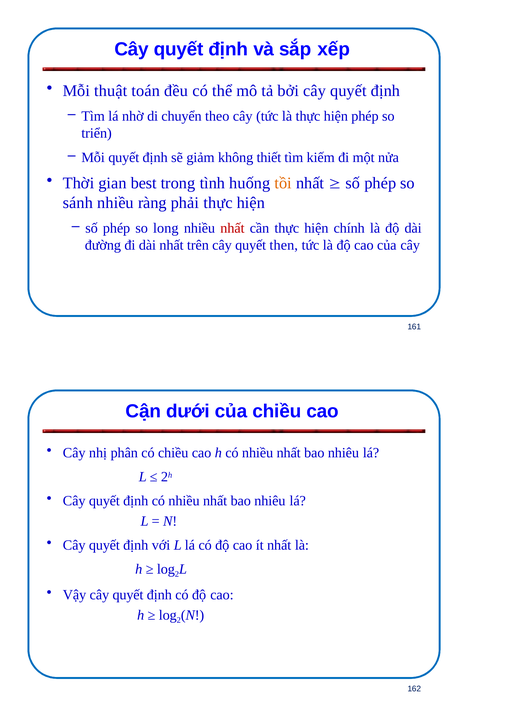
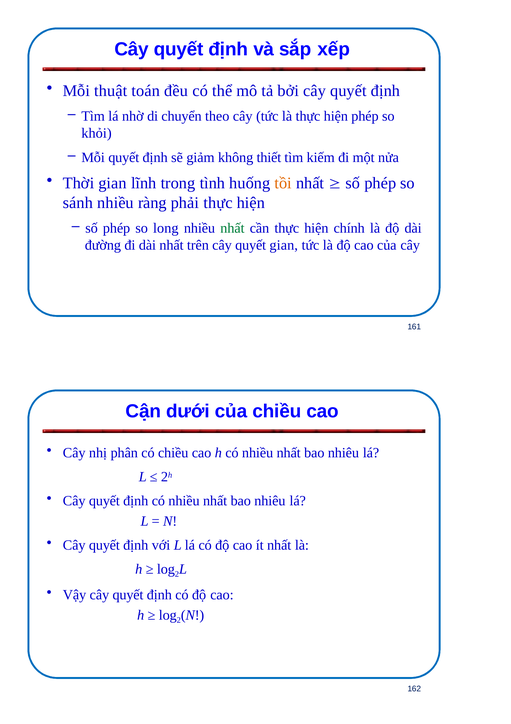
triển: triển -> khỏi
best: best -> lĩnh
nhất at (232, 228) colour: red -> green
quyết then: then -> gian
